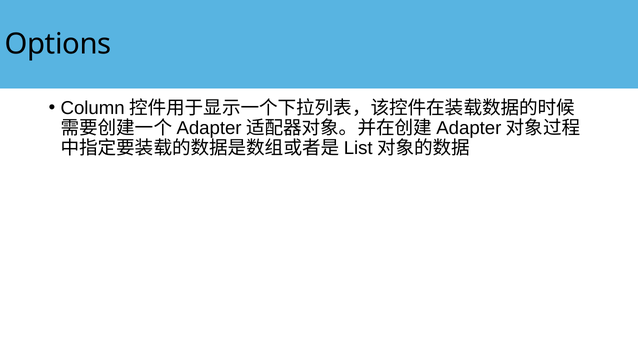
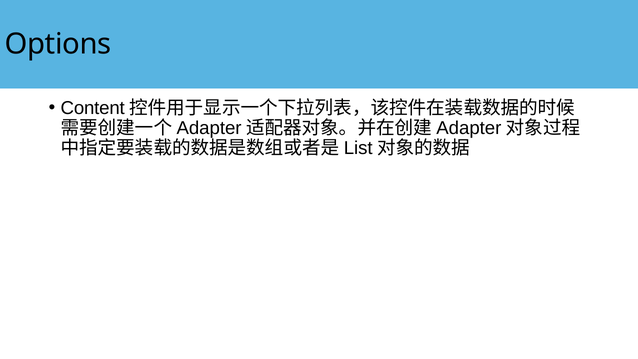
Column: Column -> Content
